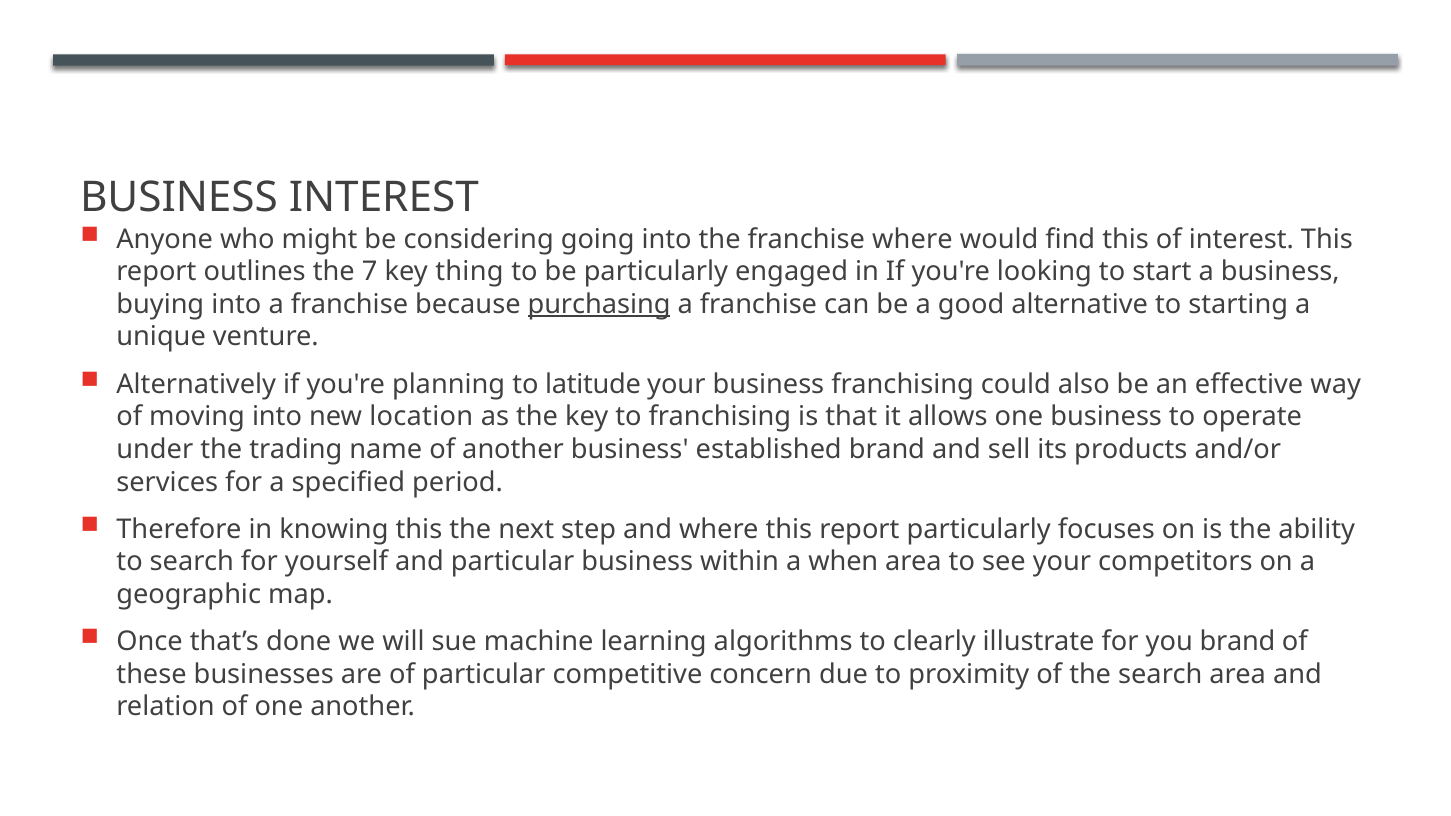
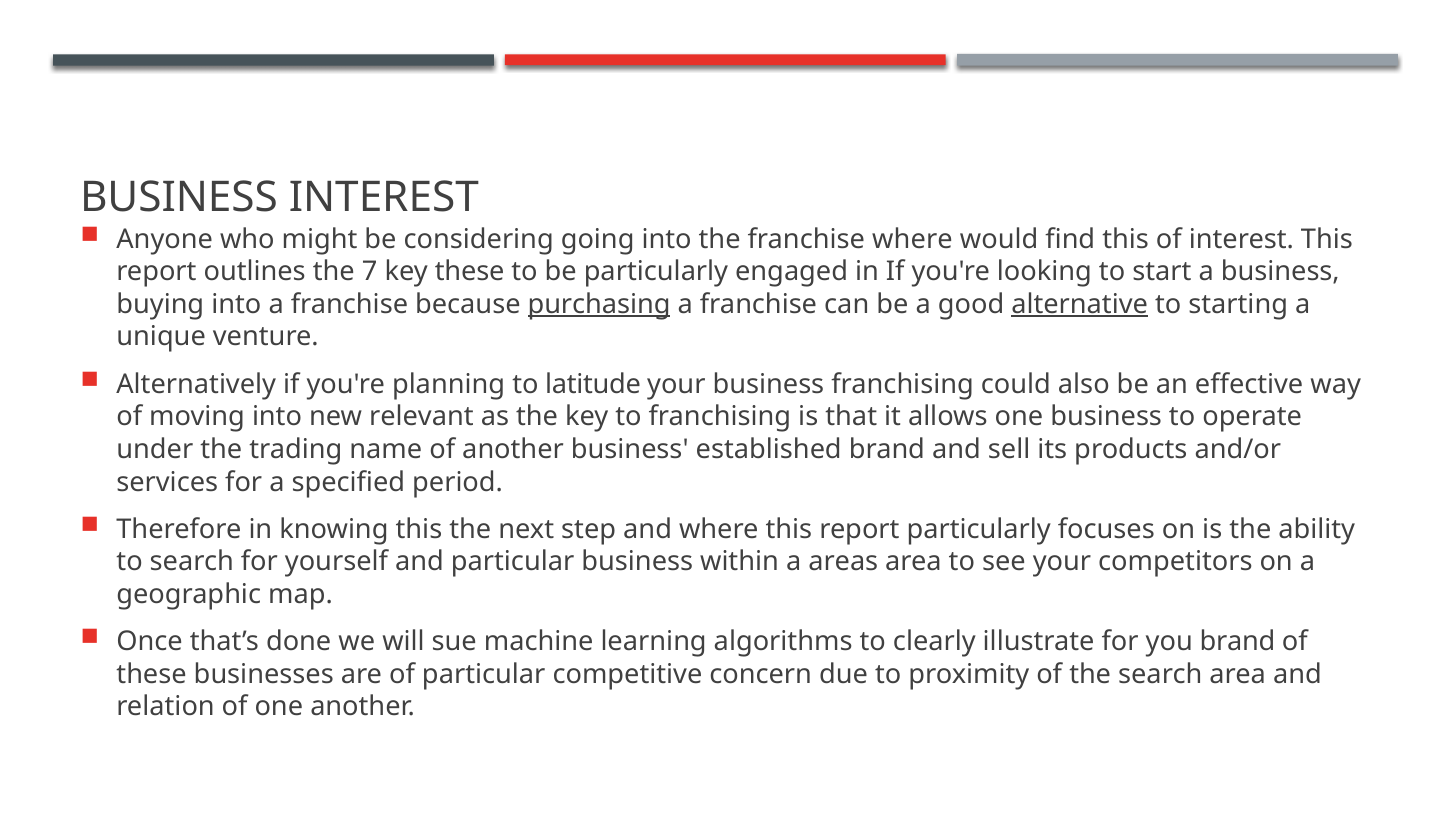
key thing: thing -> these
alternative underline: none -> present
location: location -> relevant
when: when -> areas
